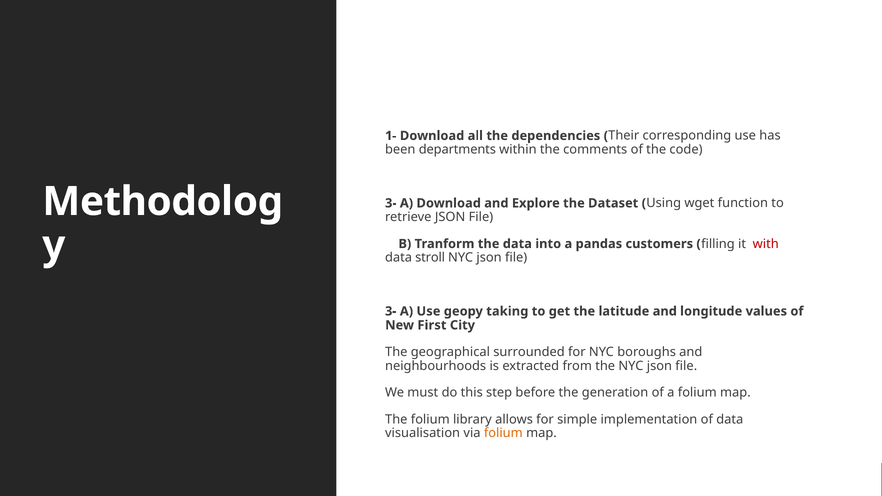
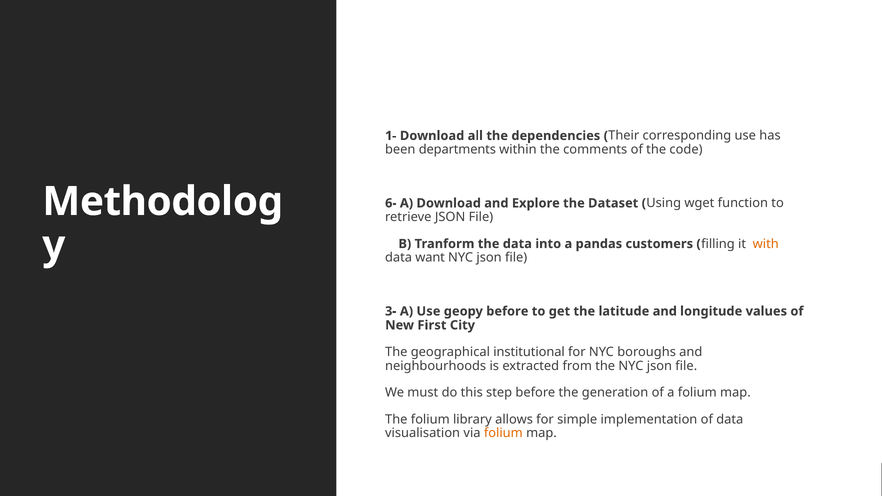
3- at (391, 203): 3- -> 6-
with colour: red -> orange
stroll: stroll -> want
geopy taking: taking -> before
surrounded: surrounded -> institutional
